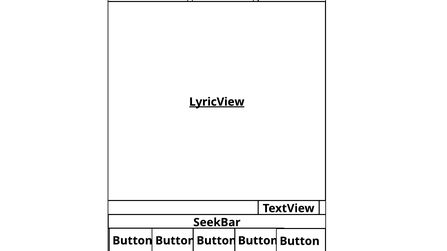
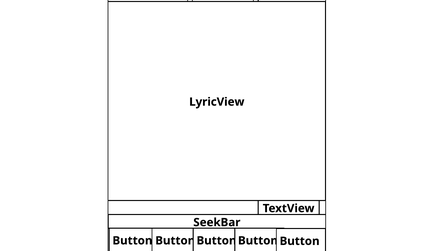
LyricView underline: present -> none
